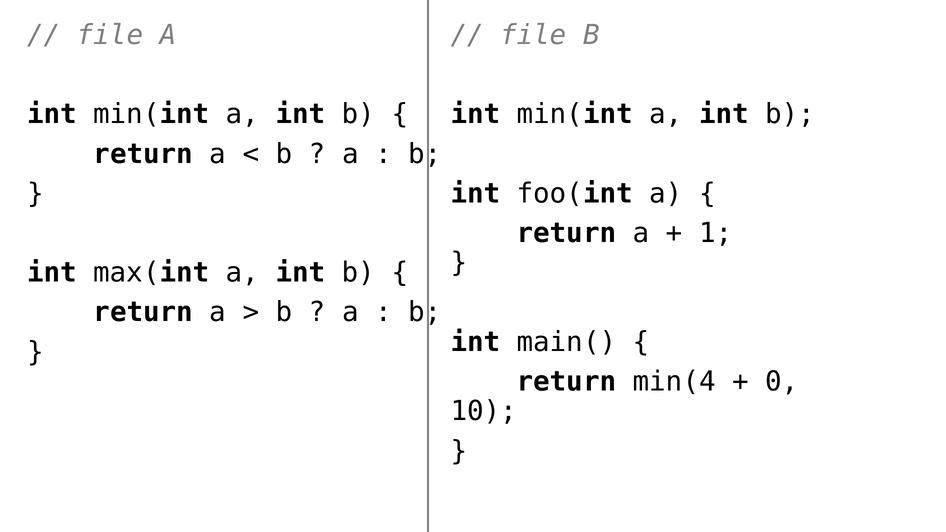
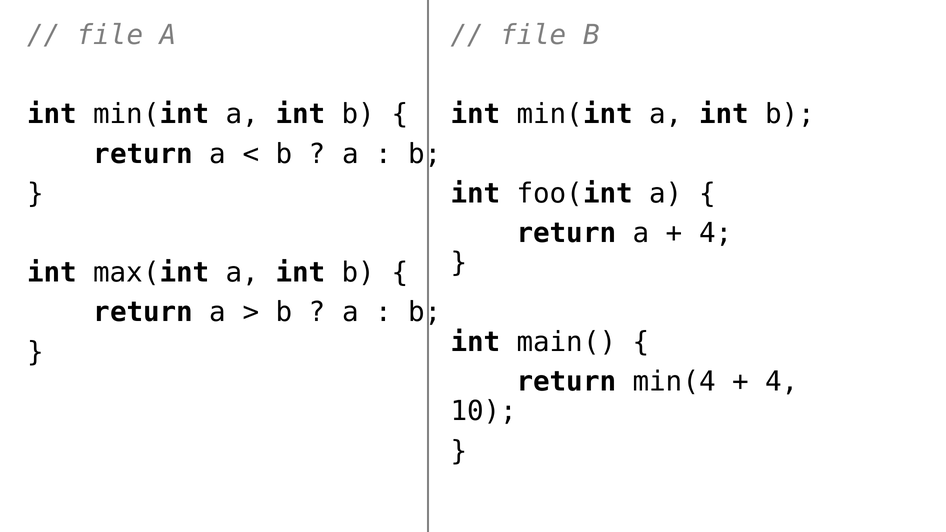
1 at (716, 233): 1 -> 4
0 at (782, 382): 0 -> 4
